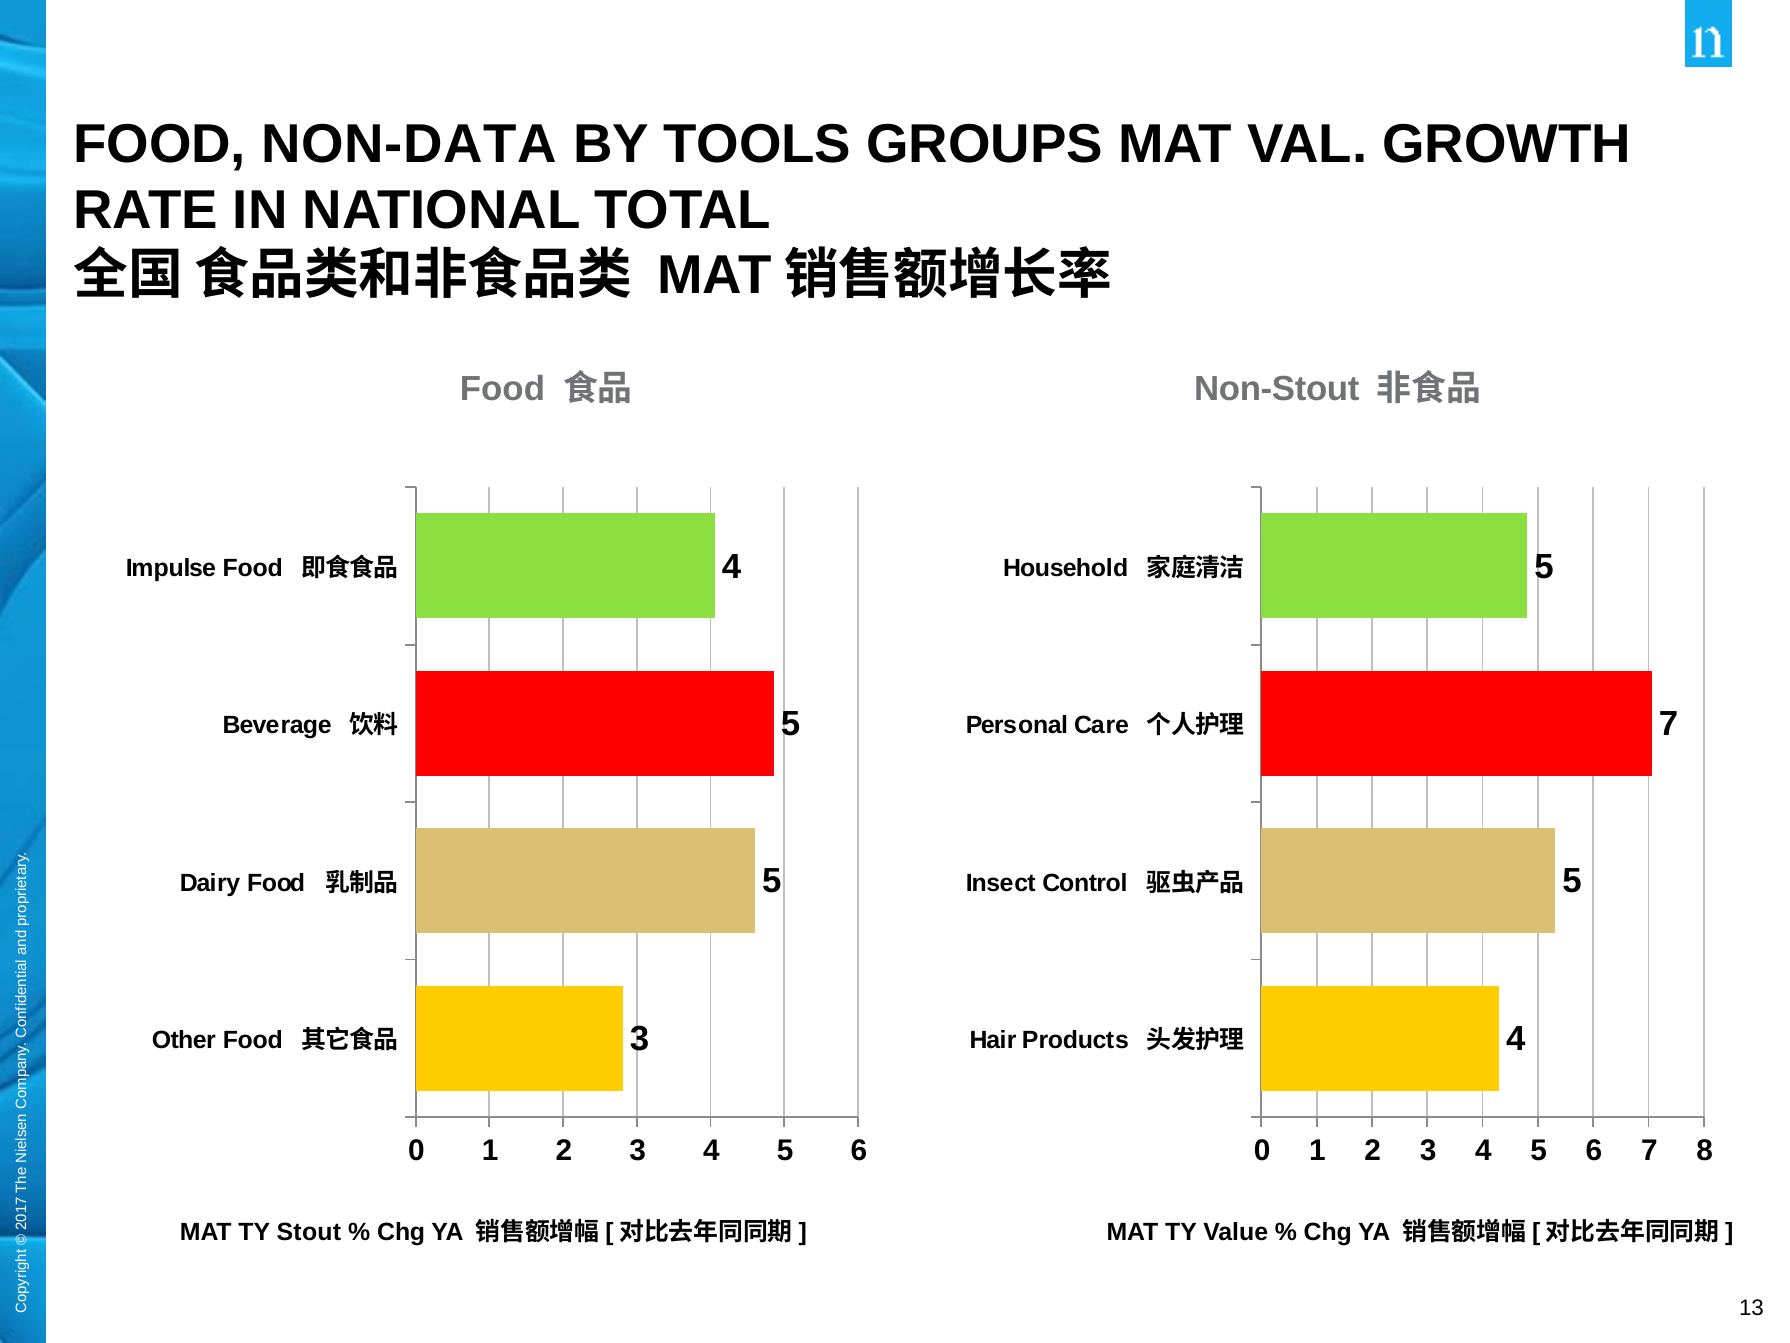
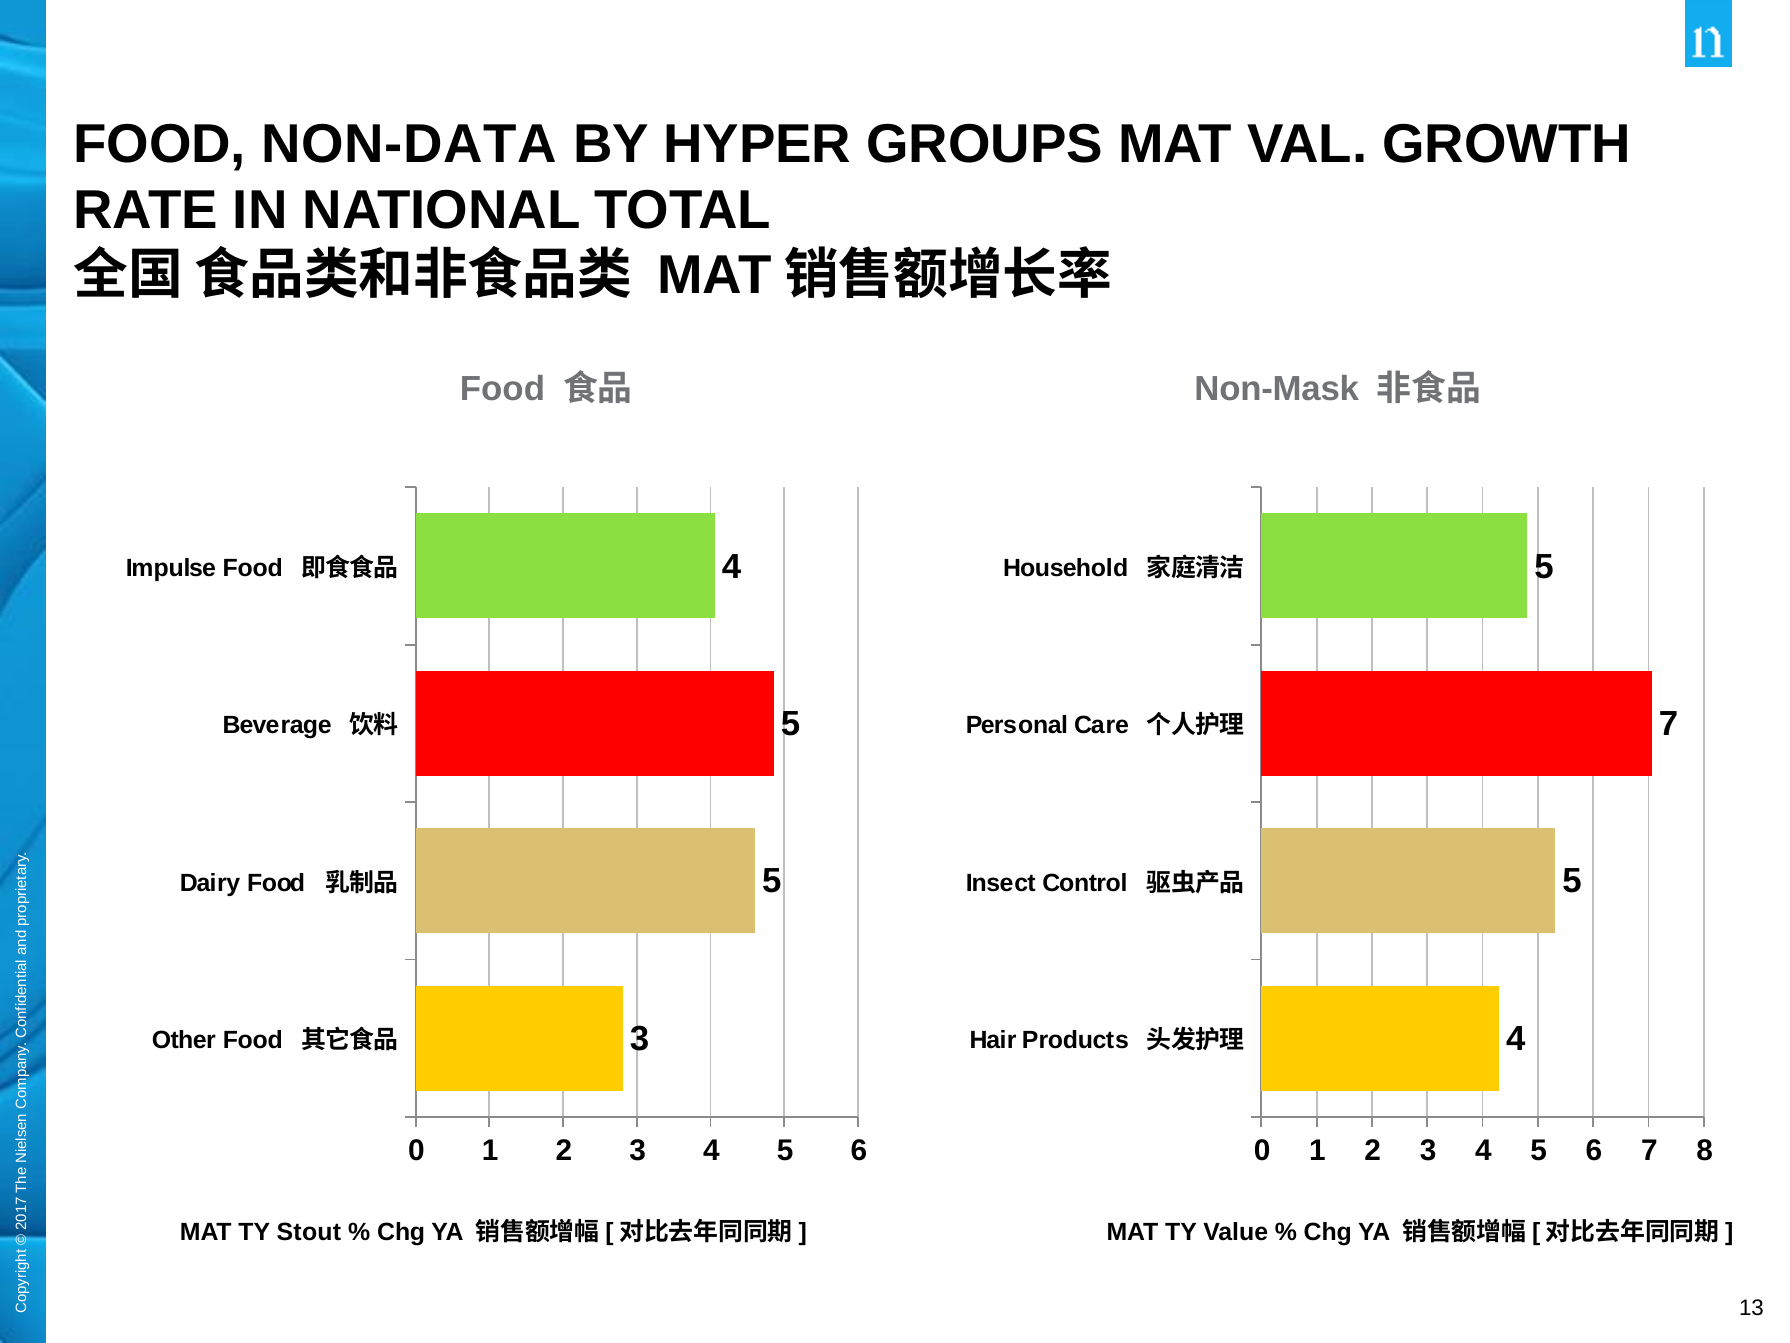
TOOLS: TOOLS -> HYPER
Non-Stout: Non-Stout -> Non-Mask
